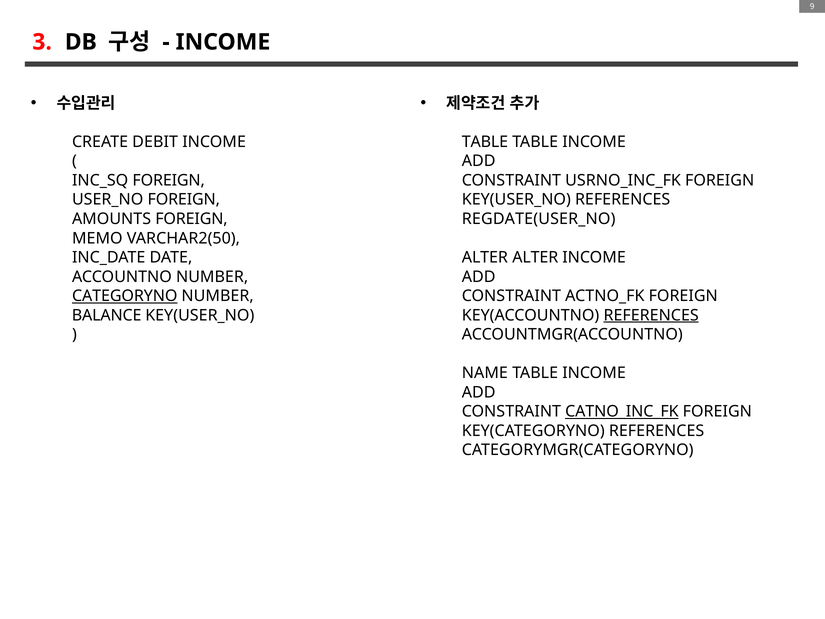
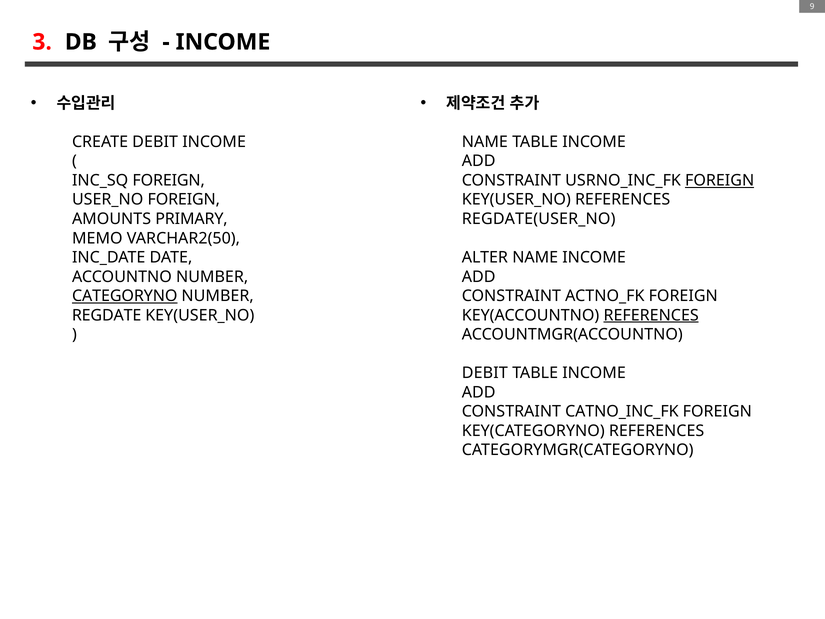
TABLE at (485, 142): TABLE -> NAME
FOREIGN at (720, 180) underline: none -> present
AMOUNTS FOREIGN: FOREIGN -> PRIMARY
ALTER ALTER: ALTER -> NAME
BALANCE: BALANCE -> REGDATE
NAME at (485, 373): NAME -> DEBIT
CATNO_INC_FK underline: present -> none
